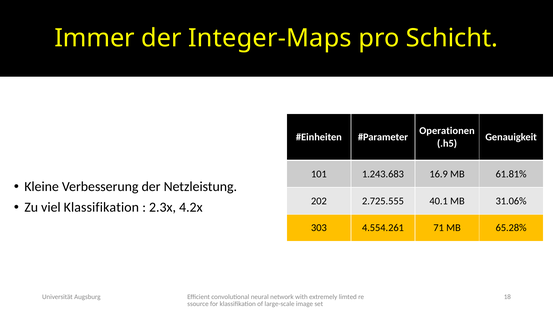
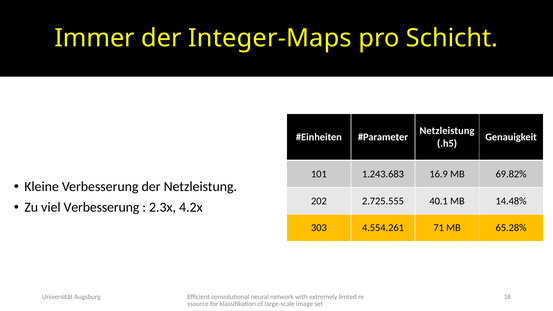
Operationen at (447, 131): Operationen -> Netzleistung
61.81%: 61.81% -> 69.82%
31.06%: 31.06% -> 14.48%
viel Klassifikation: Klassifikation -> Verbesserung
